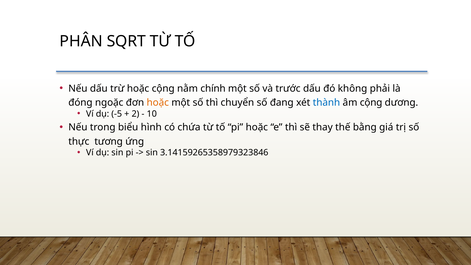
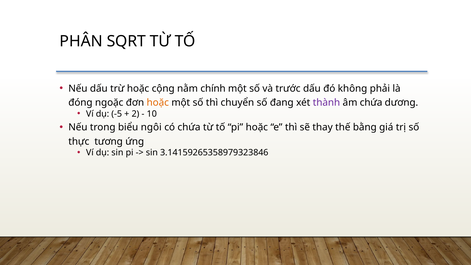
thành colour: blue -> purple
âm cộng: cộng -> chứa
hình: hình -> ngôi
